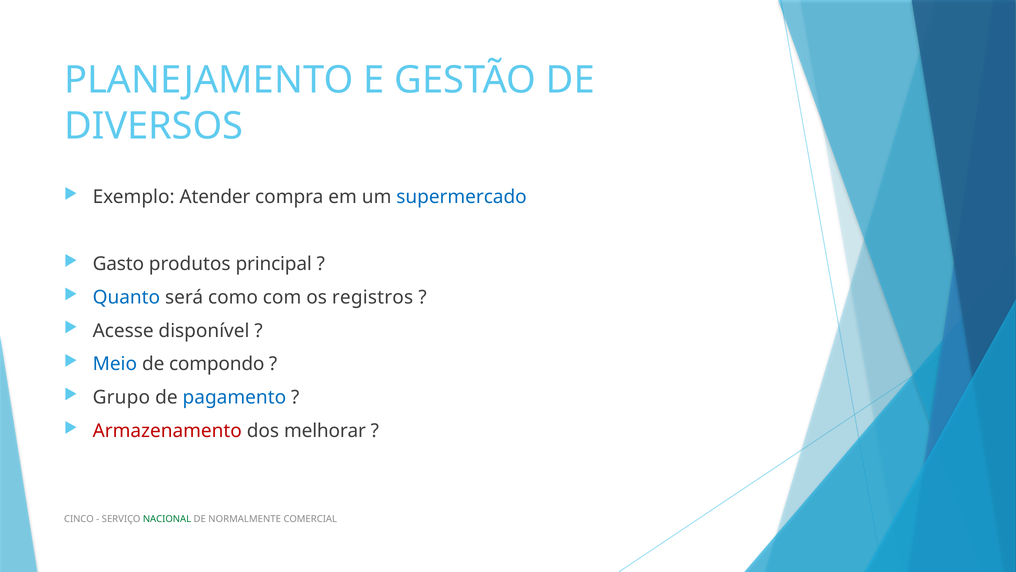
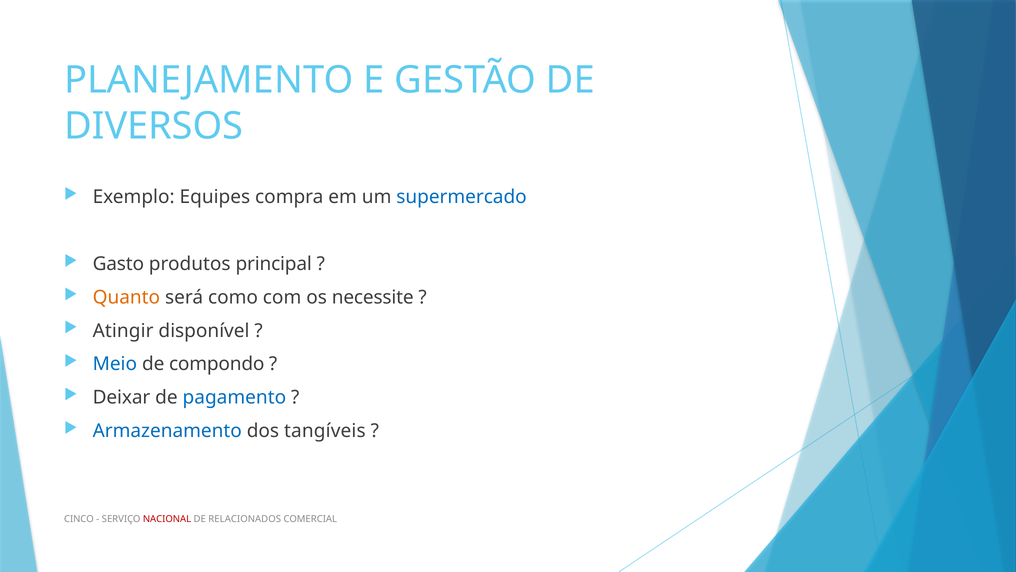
Atender: Atender -> Equipes
Quanto colour: blue -> orange
registros: registros -> necessite
Acesse: Acesse -> Atingir
Grupo: Grupo -> Deixar
Armazenamento colour: red -> blue
melhorar: melhorar -> tangíveis
NACIONAL colour: green -> red
NORMALMENTE: NORMALMENTE -> RELACIONADOS
